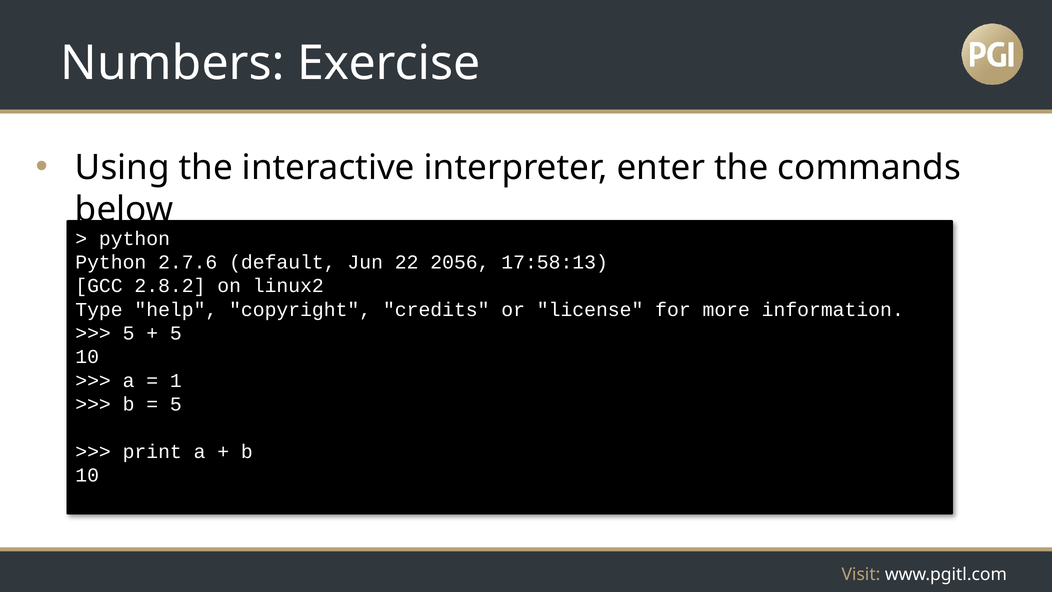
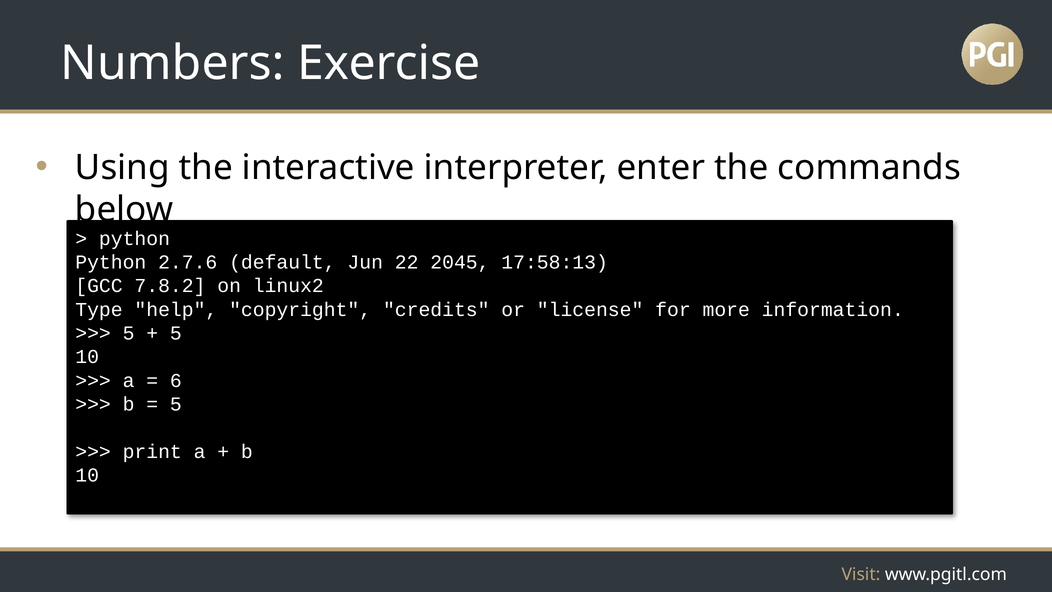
2056: 2056 -> 2045
2.8.2: 2.8.2 -> 7.8.2
1: 1 -> 6
